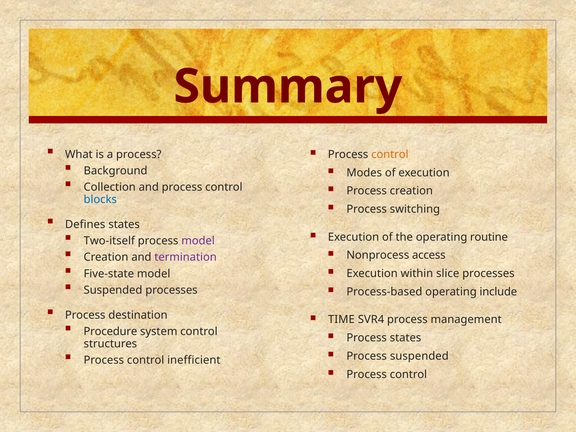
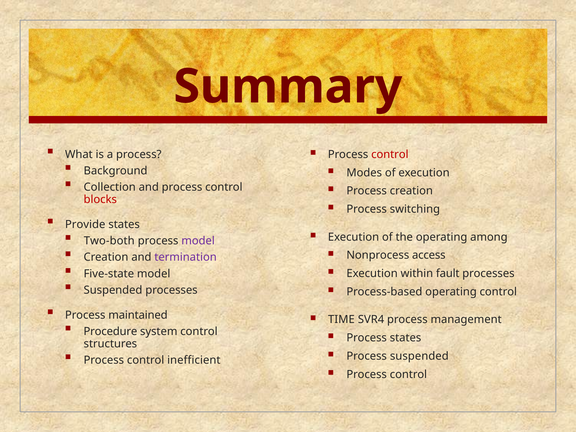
control at (390, 154) colour: orange -> red
blocks colour: blue -> red
Defines: Defines -> Provide
routine: routine -> among
Two-itself: Two-itself -> Two-both
slice: slice -> fault
operating include: include -> control
destination: destination -> maintained
